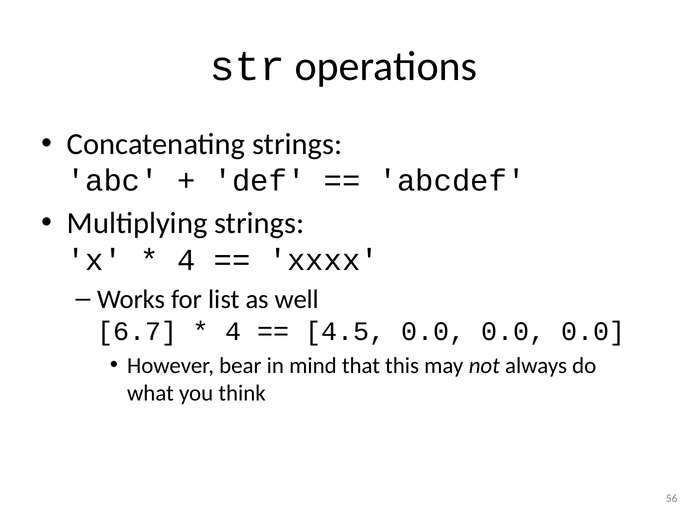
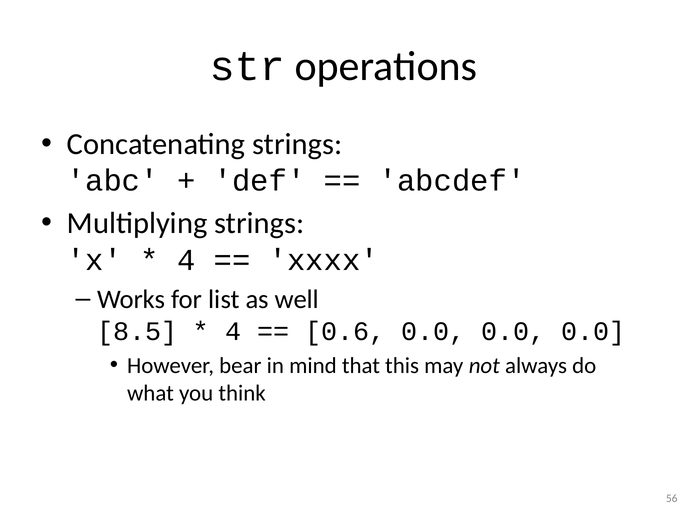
6.7: 6.7 -> 8.5
4.5: 4.5 -> 0.6
